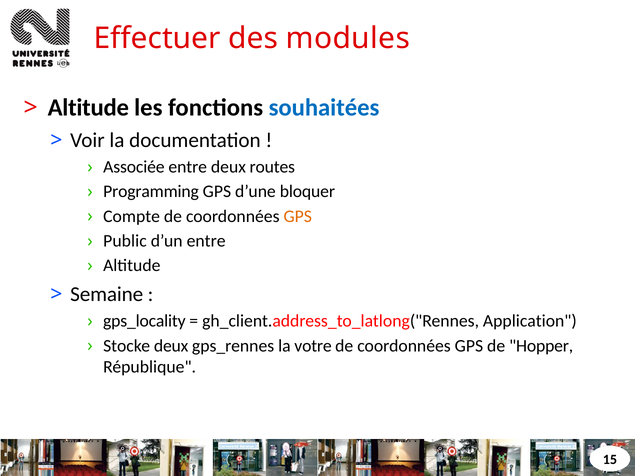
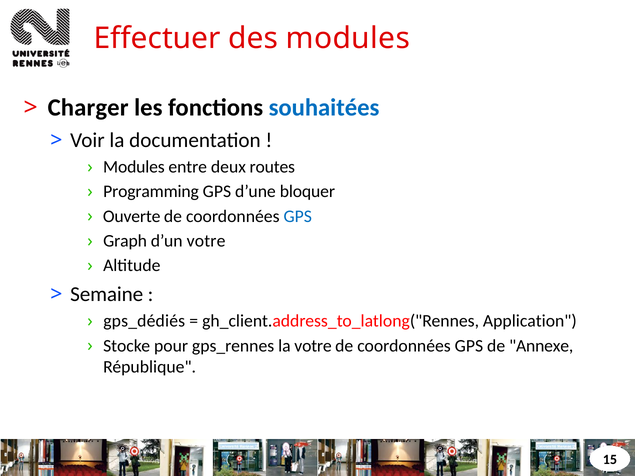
Altitude at (88, 108): Altitude -> Charger
Associée at (134, 167): Associée -> Modules
Compte: Compte -> Ouverte
GPS at (298, 216) colour: orange -> blue
Public: Public -> Graph
d’un entre: entre -> votre
gps_locality: gps_locality -> gps_dédiés
Stocke deux: deux -> pour
Hopper: Hopper -> Annexe
